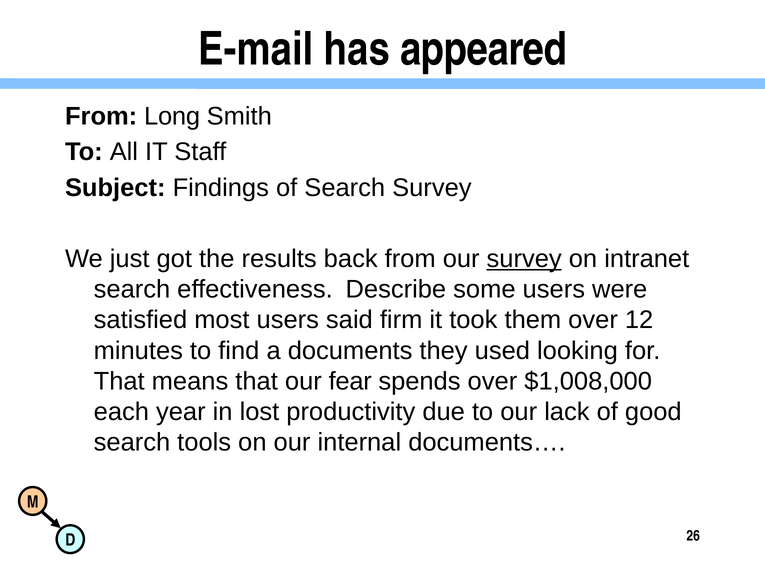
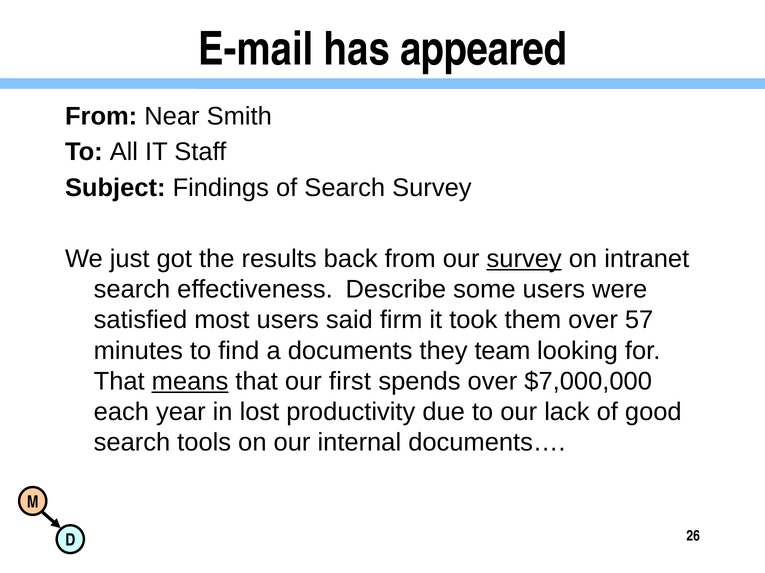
Long: Long -> Near
12: 12 -> 57
used: used -> team
means underline: none -> present
fear: fear -> first
$1,008,000: $1,008,000 -> $7,000,000
